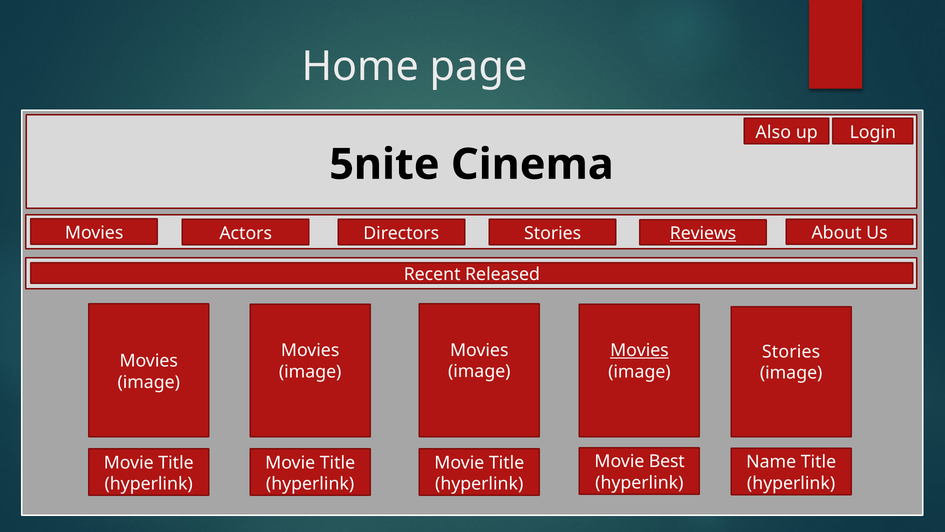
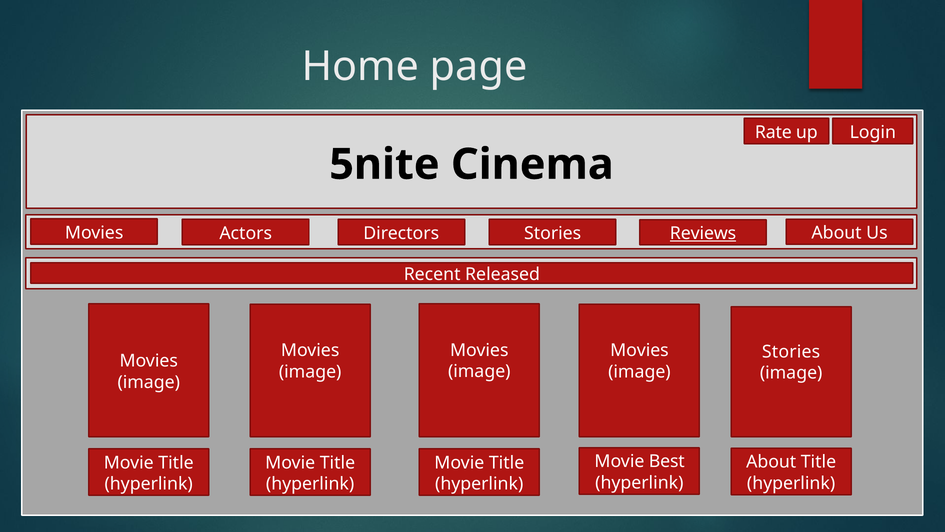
Also: Also -> Rate
Movies at (639, 350) underline: present -> none
Name at (771, 462): Name -> About
